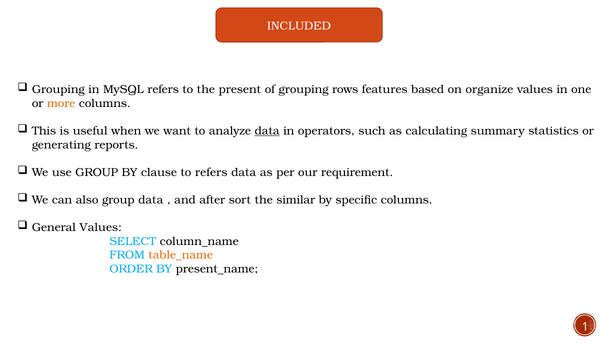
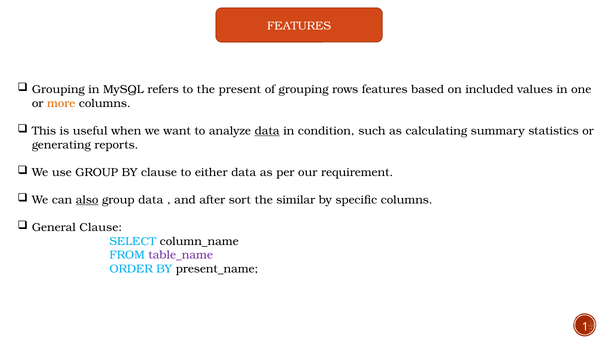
INCLUDED at (299, 26): INCLUDED -> FEATURES
organize: organize -> included
operators: operators -> condition
to refers: refers -> either
also underline: none -> present
General Values: Values -> Clause
table_name colour: orange -> purple
